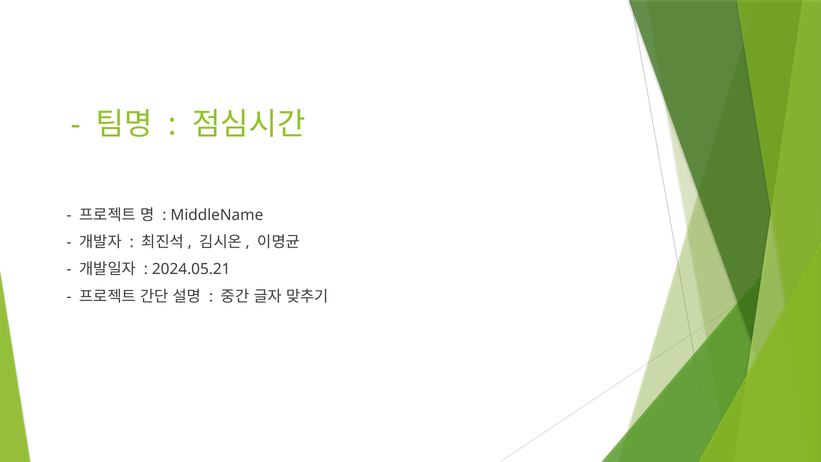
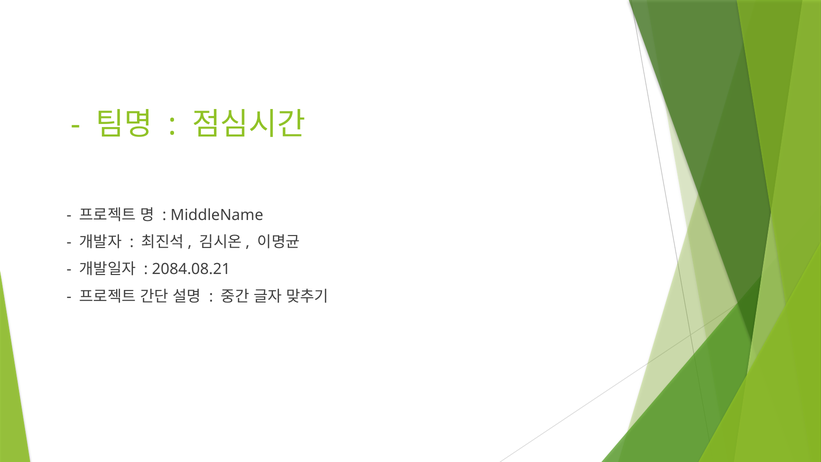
2024.05.21: 2024.05.21 -> 2084.08.21
